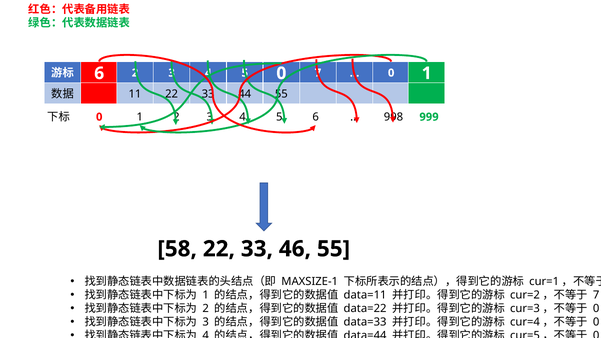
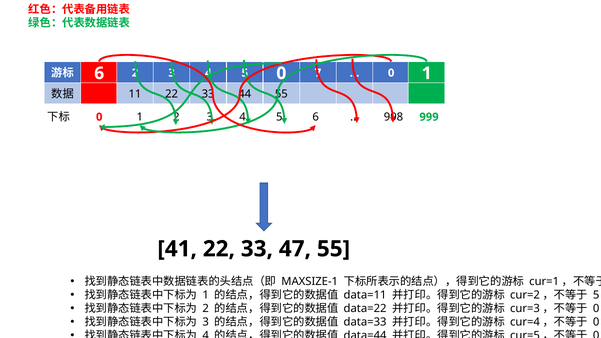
58: 58 -> 41
46: 46 -> 47
7 at (596, 295): 7 -> 5
